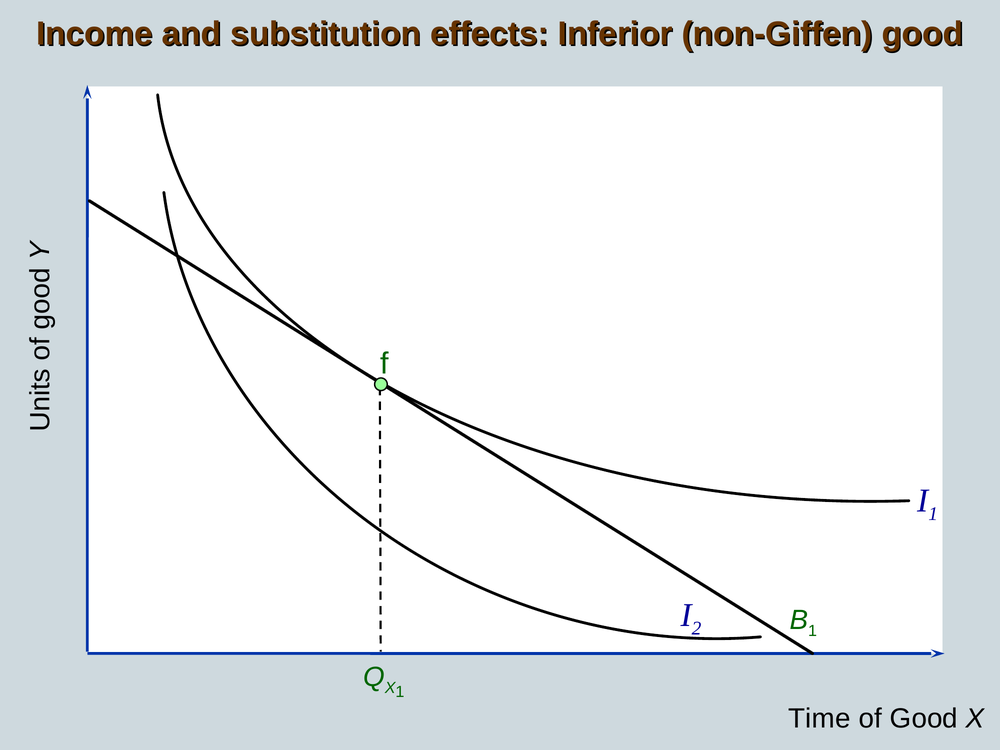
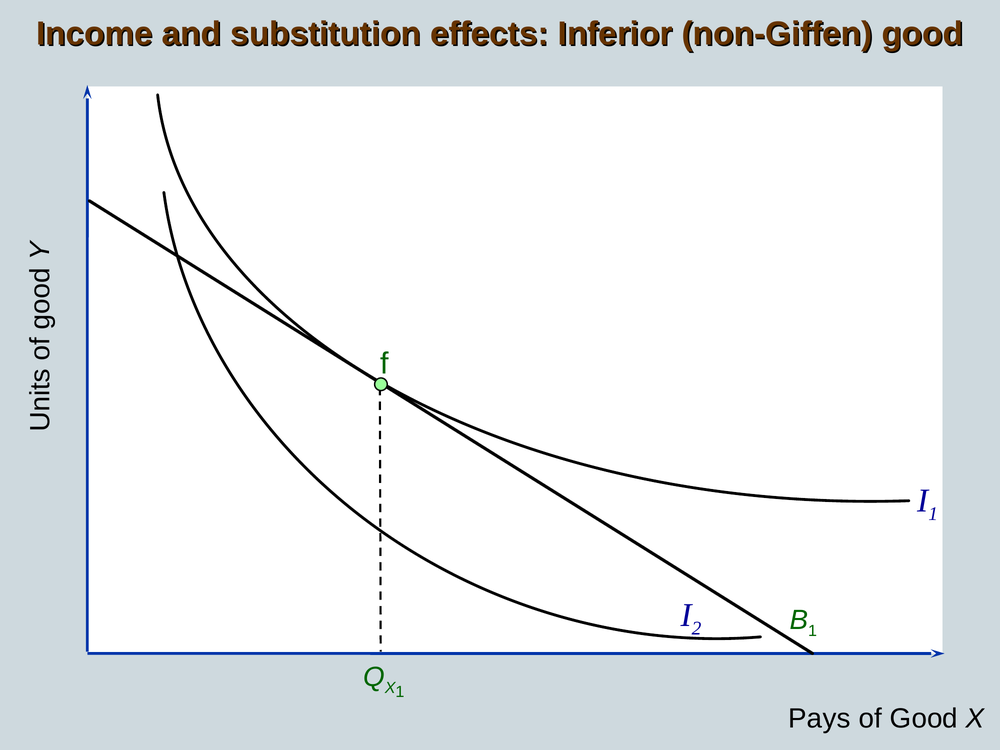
Time: Time -> Pays
